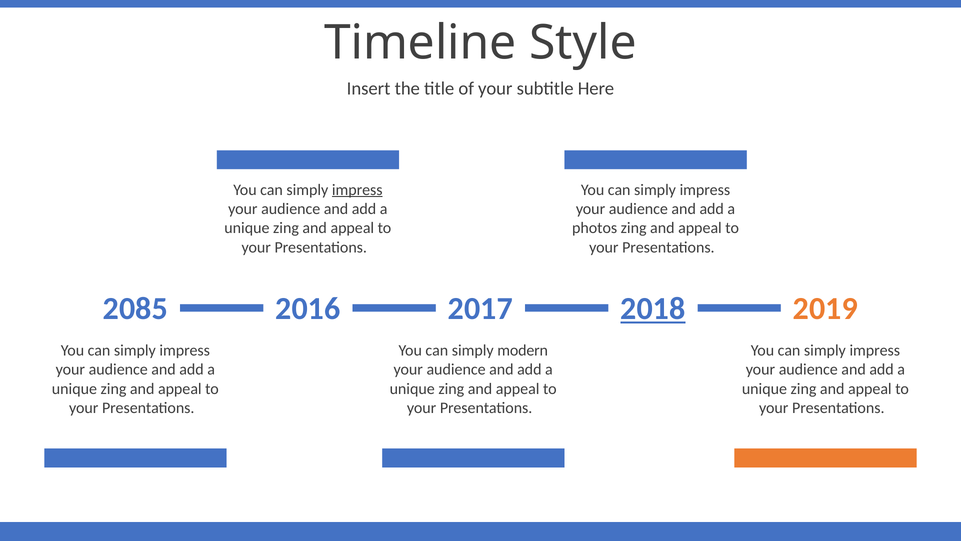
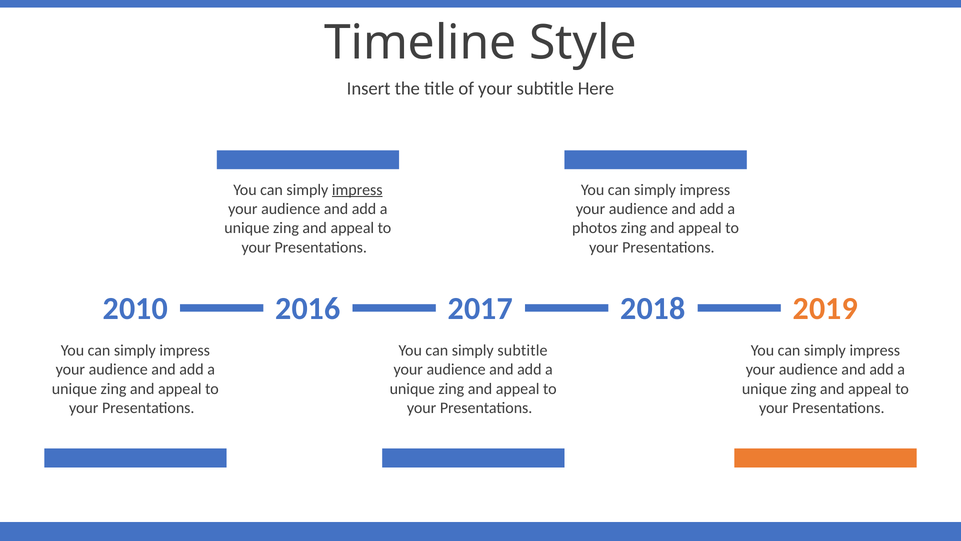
2085: 2085 -> 2010
2018 underline: present -> none
simply modern: modern -> subtitle
